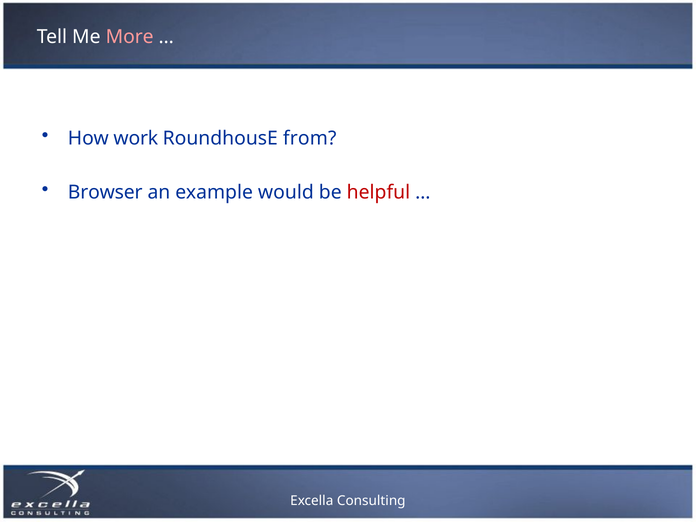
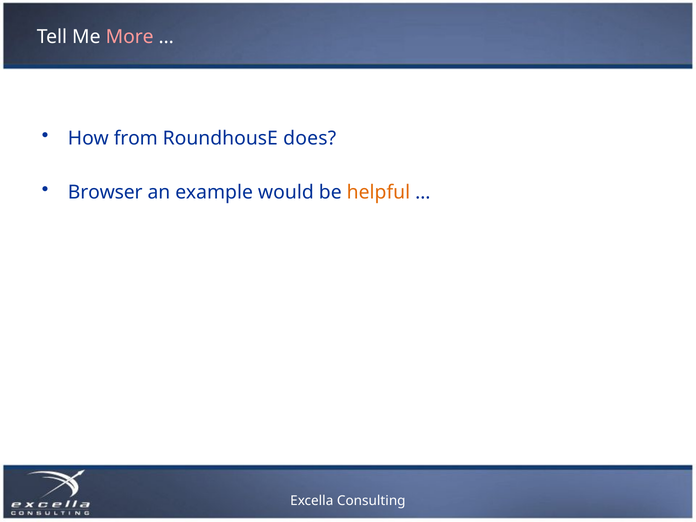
work: work -> from
from: from -> does
helpful colour: red -> orange
